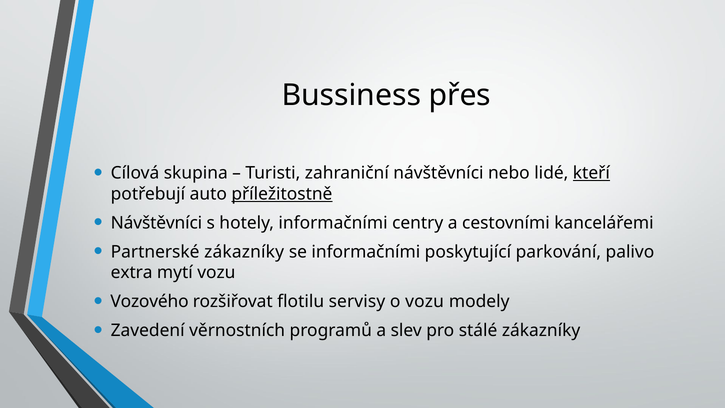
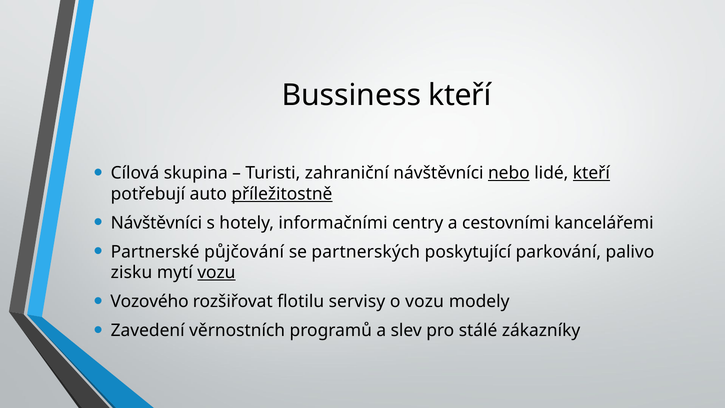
Bussiness přes: přes -> kteří
nebo underline: none -> present
Partnerské zákazníky: zákazníky -> půjčování
se informačními: informačními -> partnerských
extra: extra -> zisku
vozu at (216, 273) underline: none -> present
